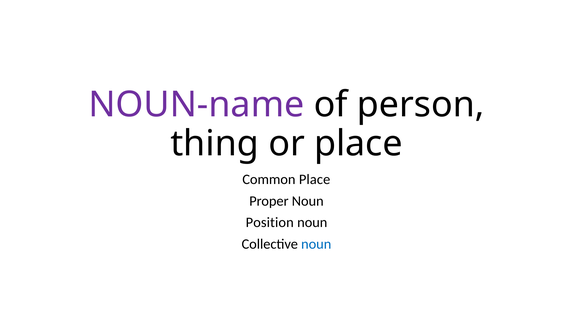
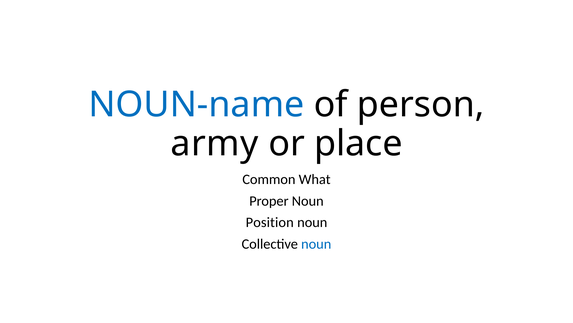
NOUN-name colour: purple -> blue
thing: thing -> army
Common Place: Place -> What
